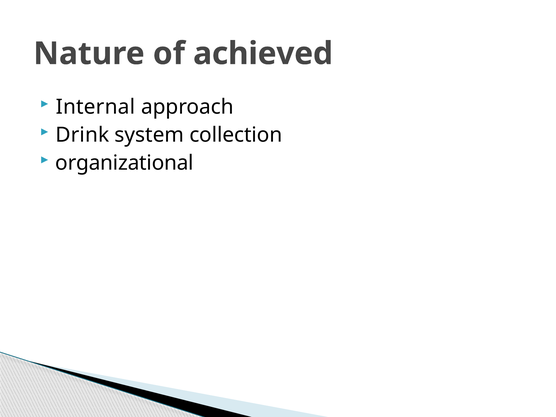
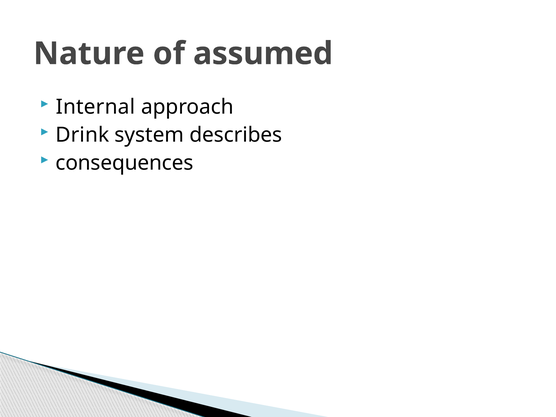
achieved: achieved -> assumed
collection: collection -> describes
organizational: organizational -> consequences
